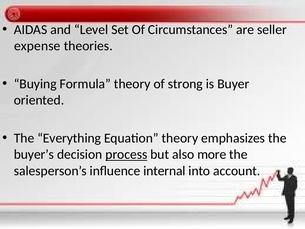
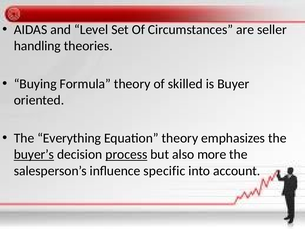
expense: expense -> handling
strong: strong -> skilled
buyer’s underline: none -> present
internal: internal -> specific
